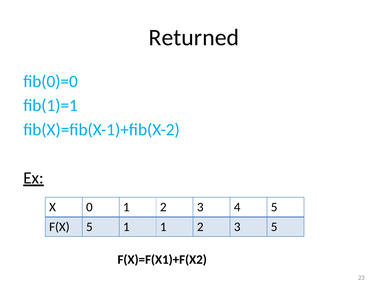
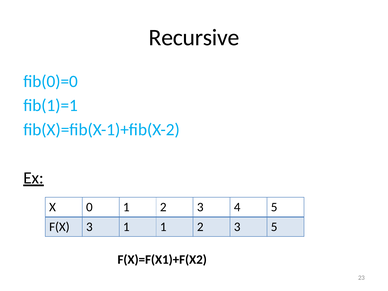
Returned: Returned -> Recursive
F(X 5: 5 -> 3
